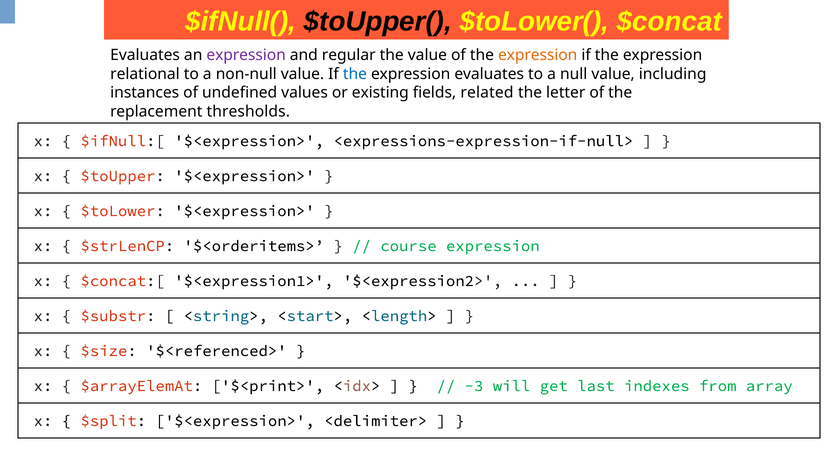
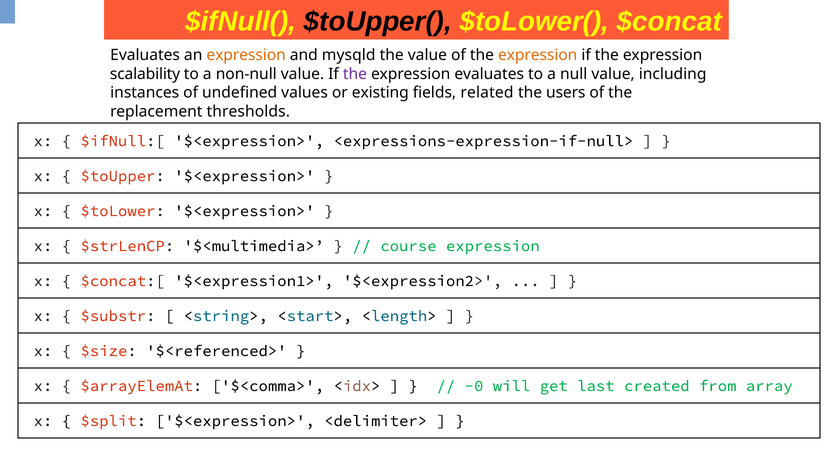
expression at (246, 55) colour: purple -> orange
regular: regular -> mysqld
relational: relational -> scalability
the at (355, 74) colour: blue -> purple
letter: letter -> users
$<orderitems>: $<orderitems> -> $<multimedia>
$<print>: $<print> -> $<comma>
-3: -3 -> -0
indexes: indexes -> created
